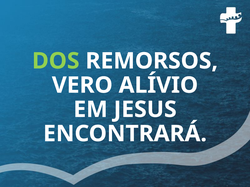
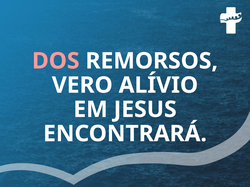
DOS colour: light green -> pink
